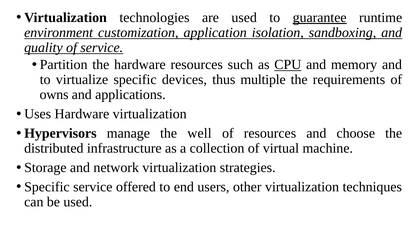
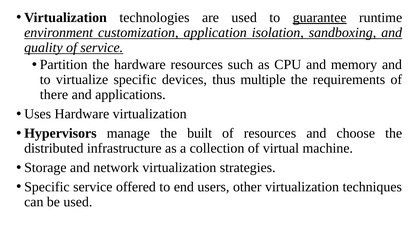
CPU underline: present -> none
owns: owns -> there
well: well -> built
